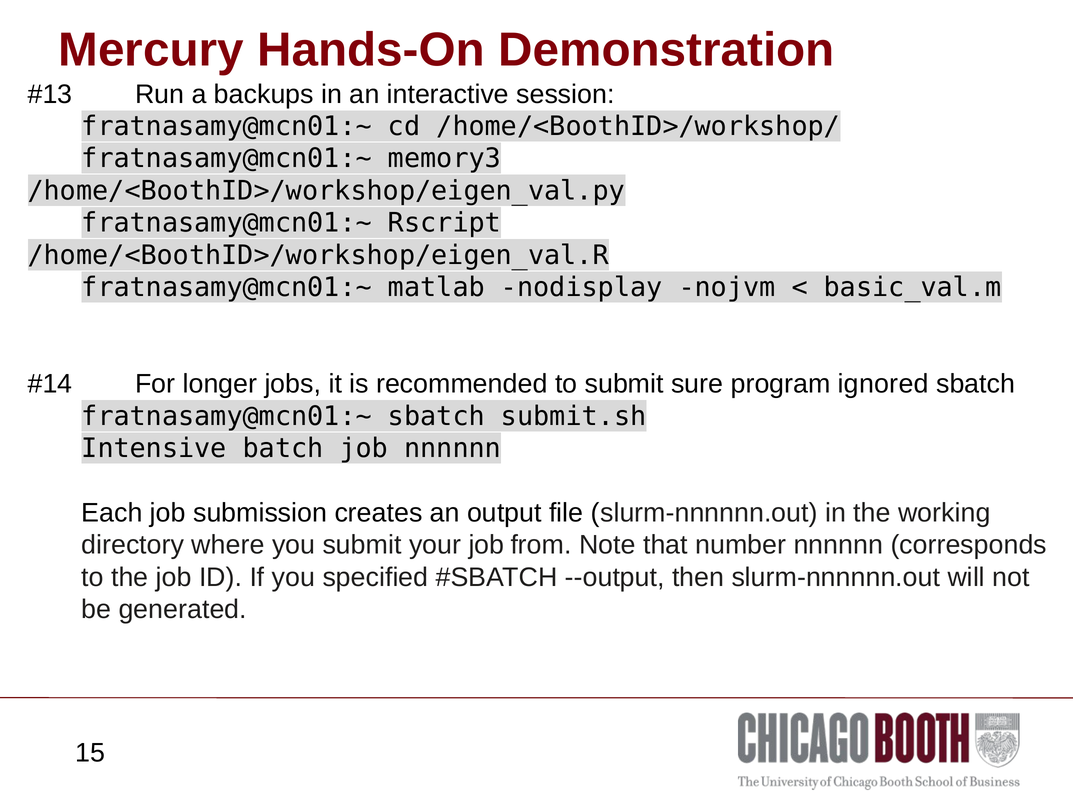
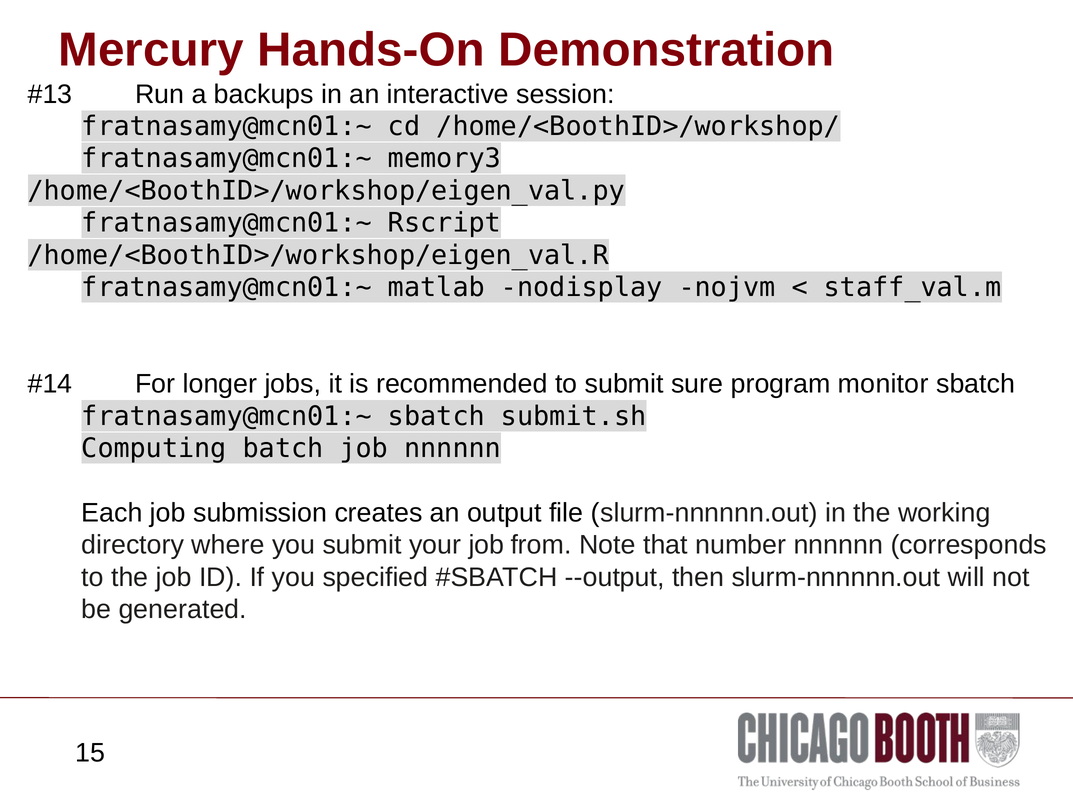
basic_val.m: basic_val.m -> staff_val.m
ignored: ignored -> monitor
Intensive: Intensive -> Computing
